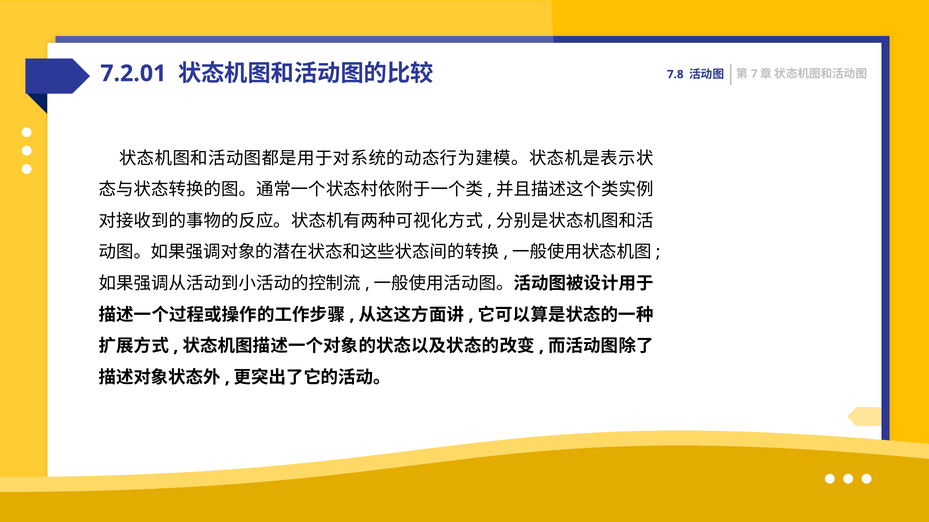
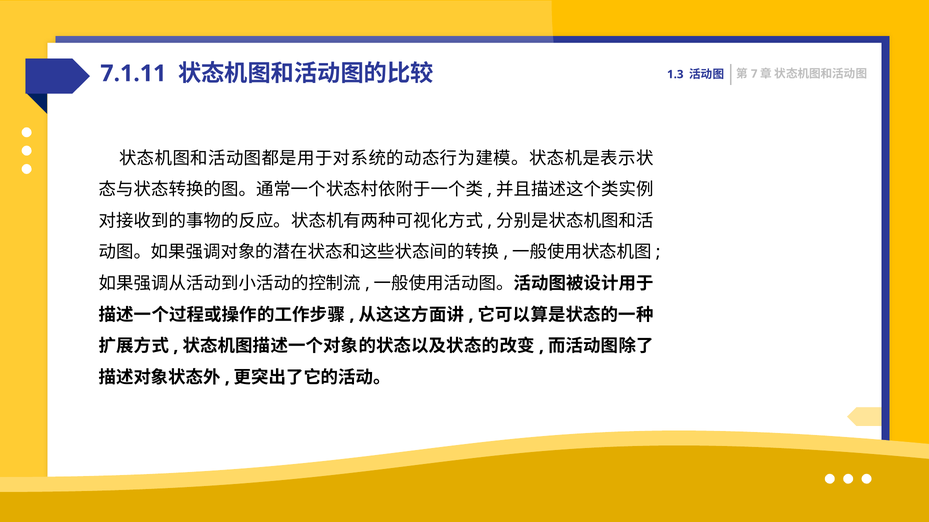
7.2.01: 7.2.01 -> 7.1.11
7.8: 7.8 -> 1.3
